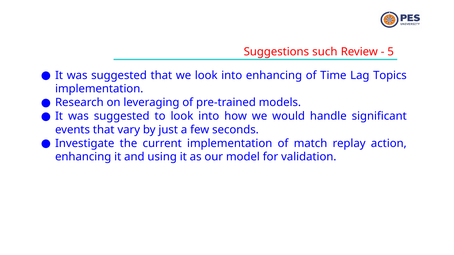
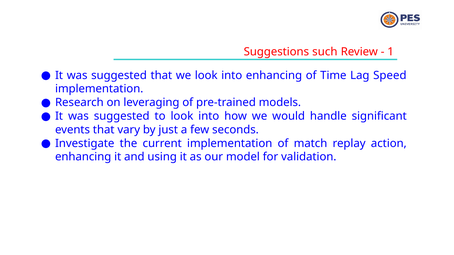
5: 5 -> 1
Topics: Topics -> Speed
